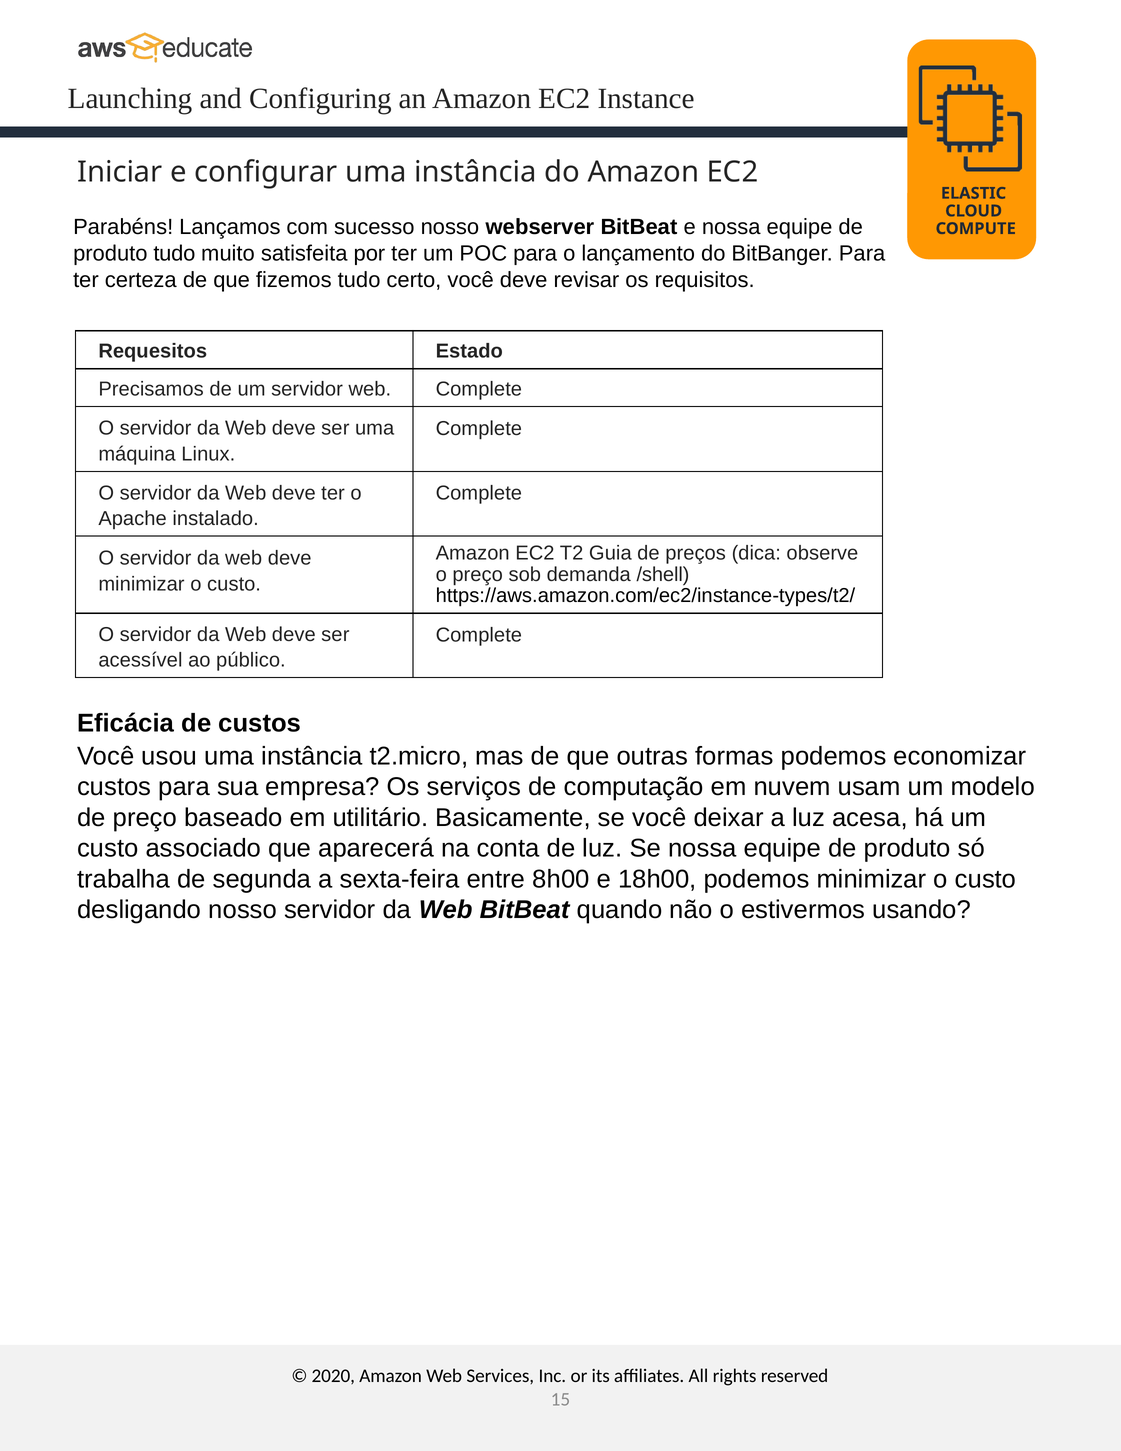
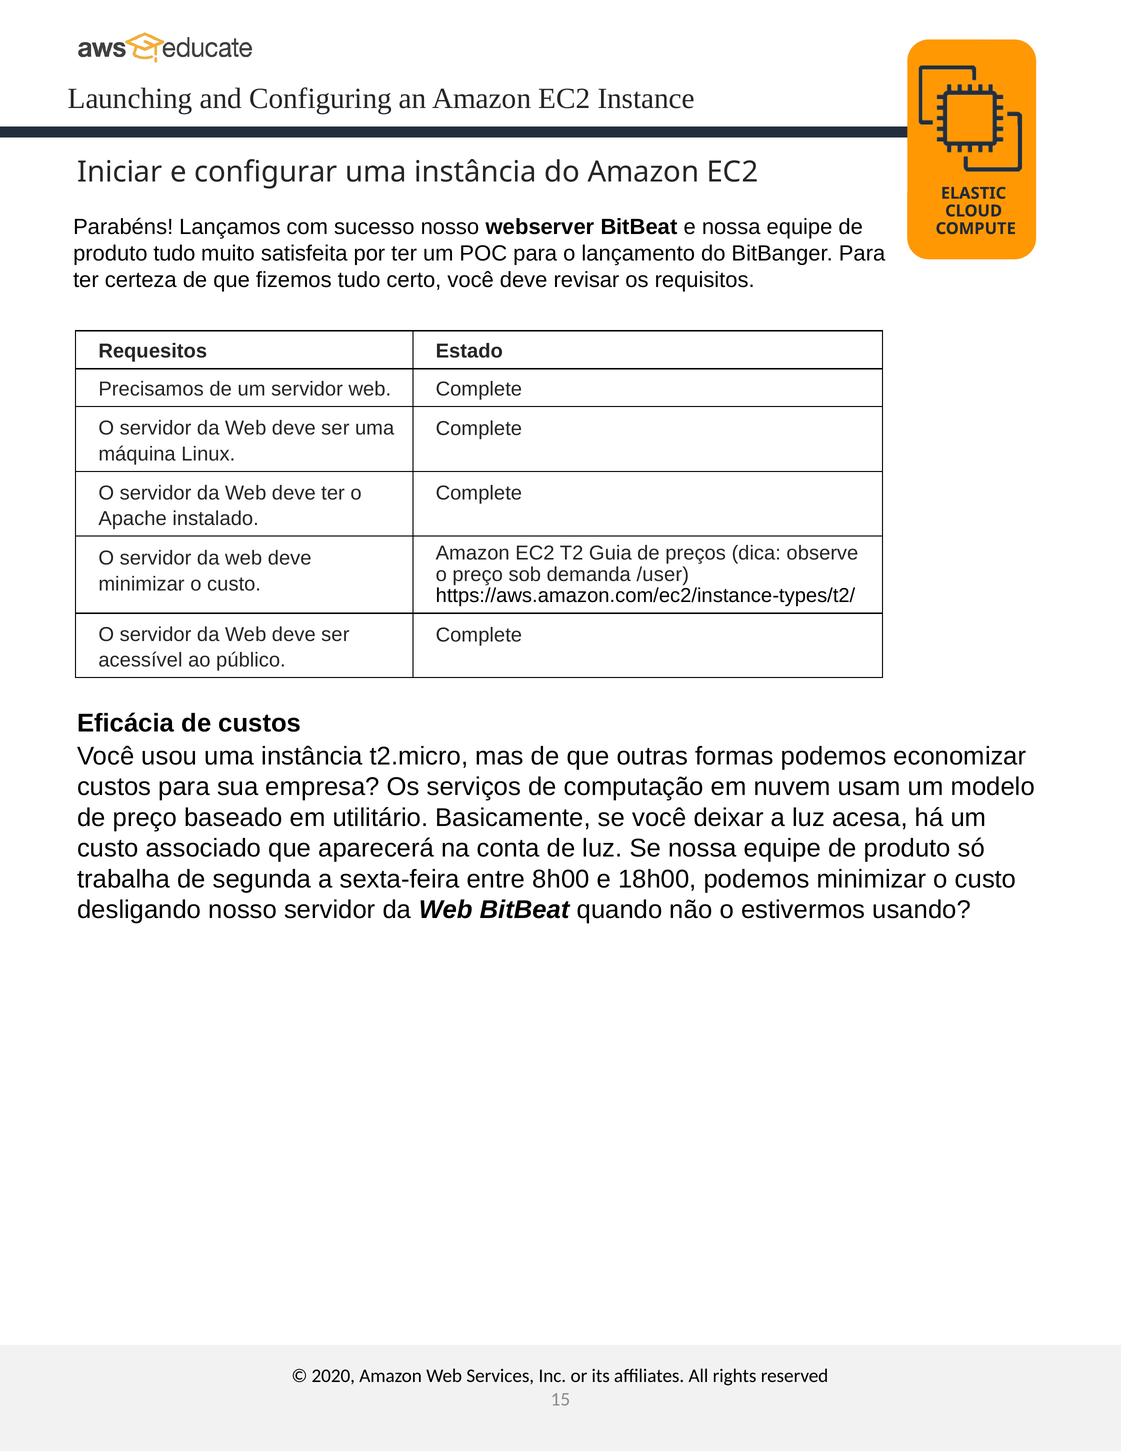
/shell: /shell -> /user
